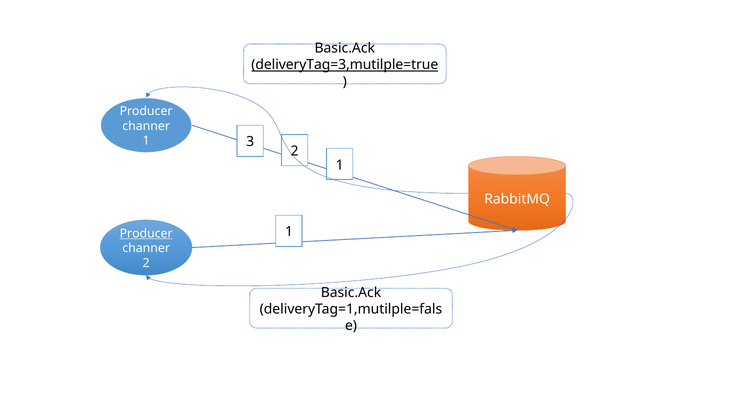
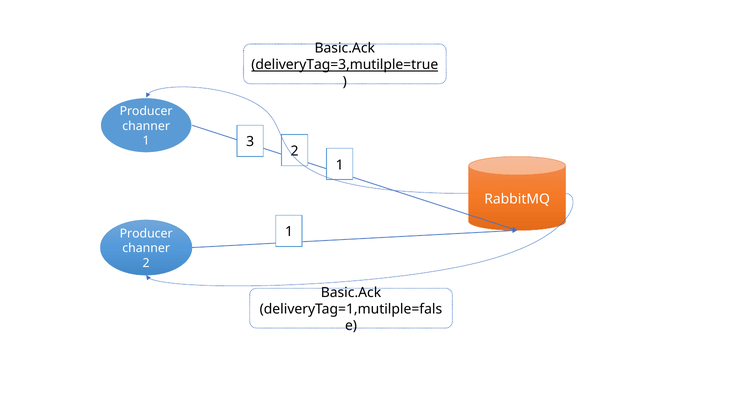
Producer at (146, 233) underline: present -> none
